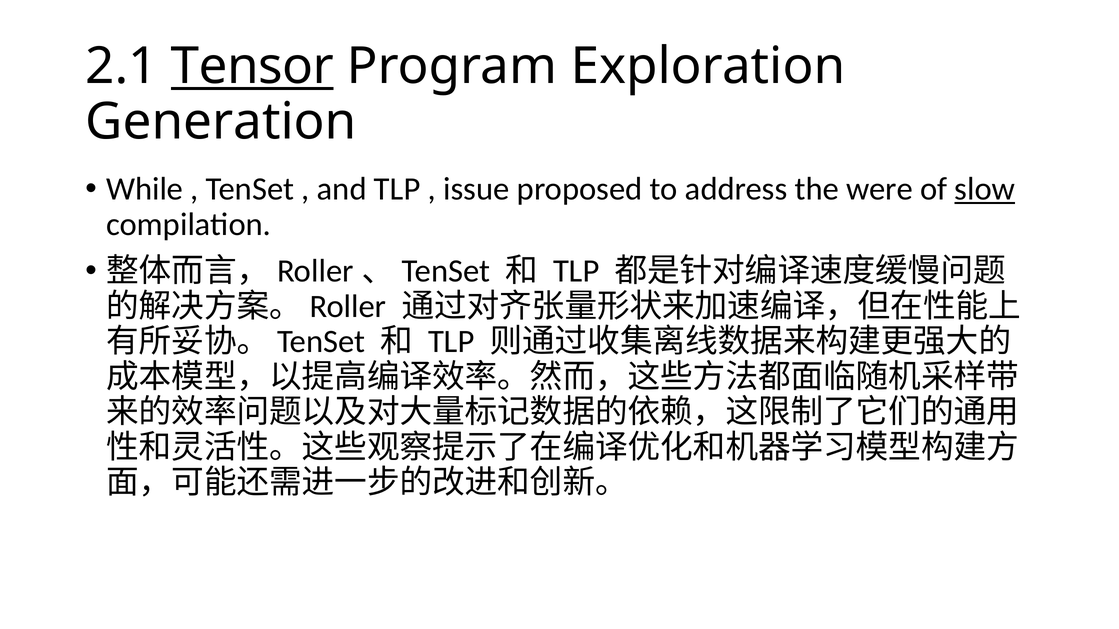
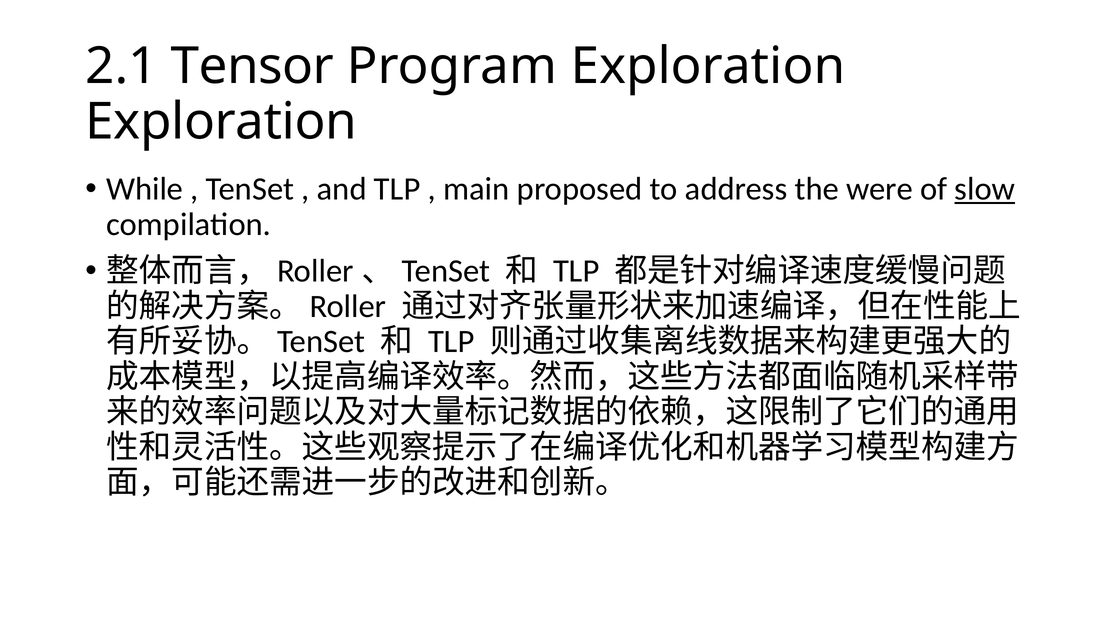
Tensor underline: present -> none
Generation at (221, 122): Generation -> Exploration
issue: issue -> main
